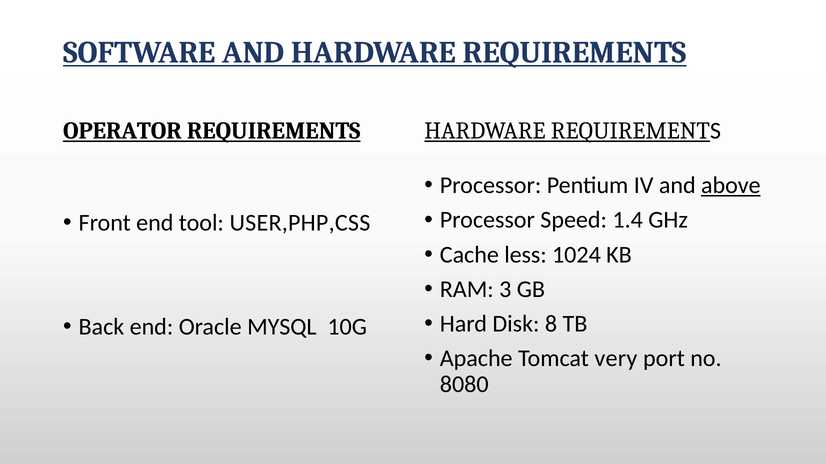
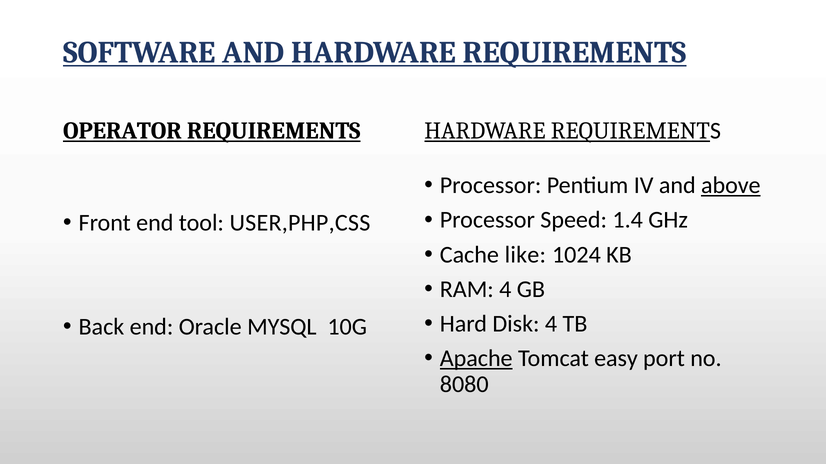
less: less -> like
RAM 3: 3 -> 4
Disk 8: 8 -> 4
Apache underline: none -> present
very: very -> easy
